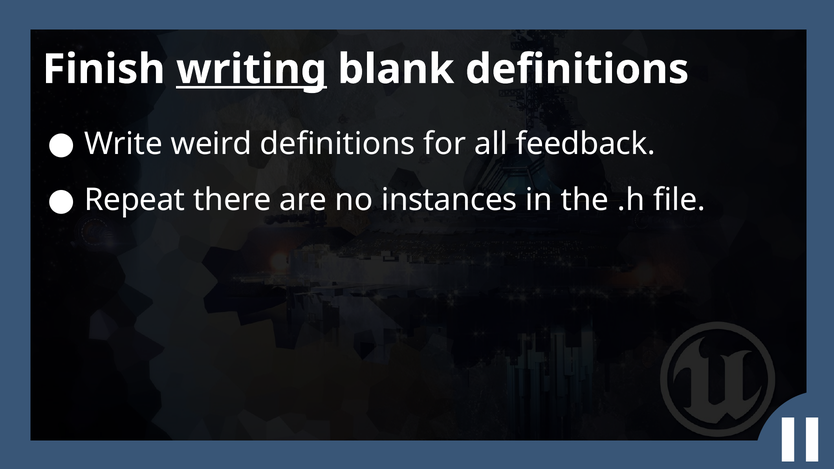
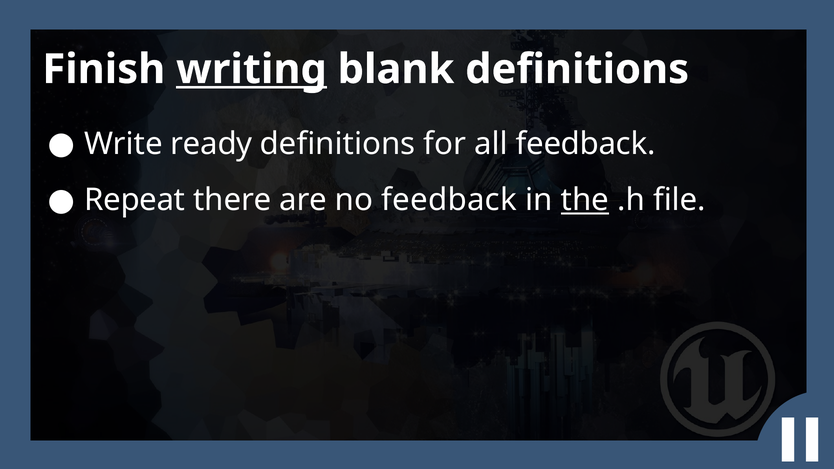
weird: weird -> ready
no instances: instances -> feedback
the underline: none -> present
